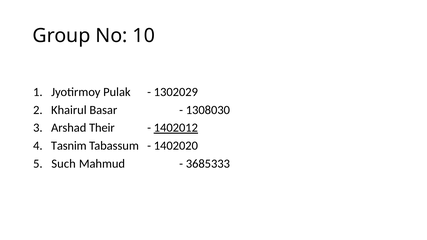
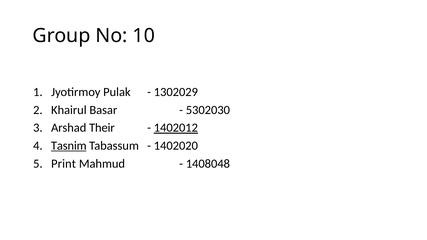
1308030: 1308030 -> 5302030
Tasnim underline: none -> present
Such: Such -> Print
3685333: 3685333 -> 1408048
